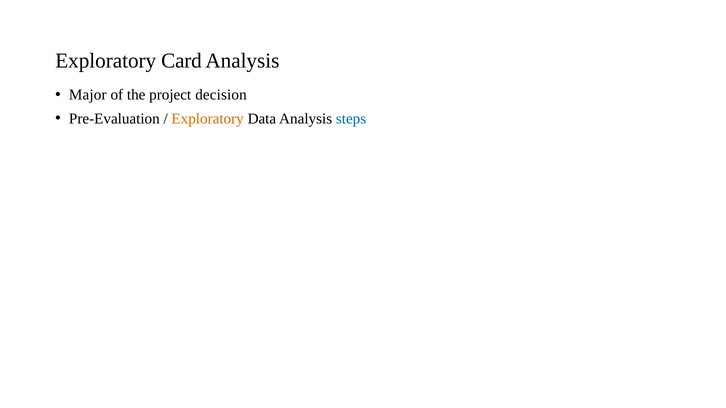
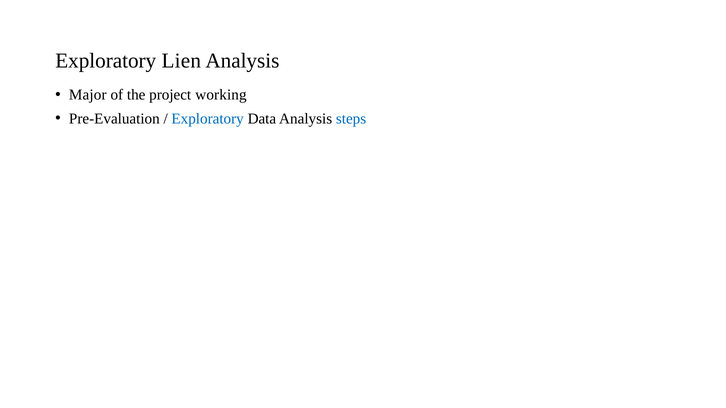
Card: Card -> Lien
decision: decision -> working
Exploratory at (208, 119) colour: orange -> blue
